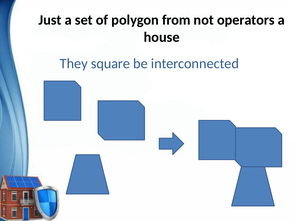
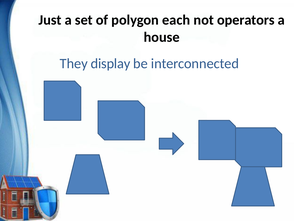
from: from -> each
square: square -> display
